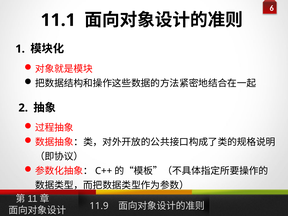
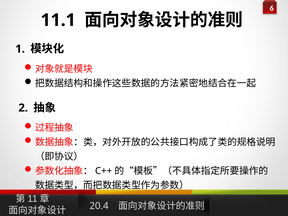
11.9: 11.9 -> 20.4
